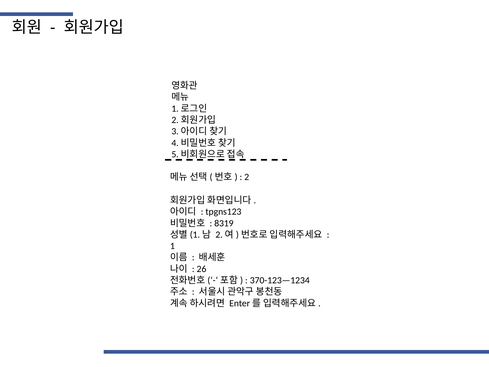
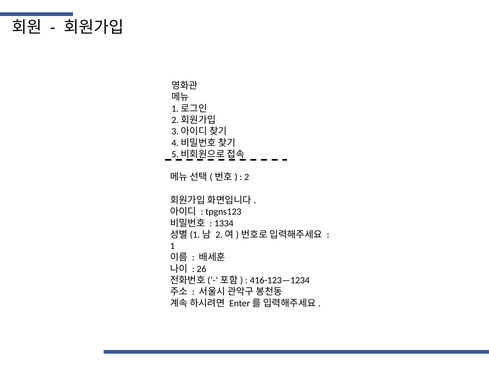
8319: 8319 -> 1334
370-123—1234: 370-123—1234 -> 416-123—1234
